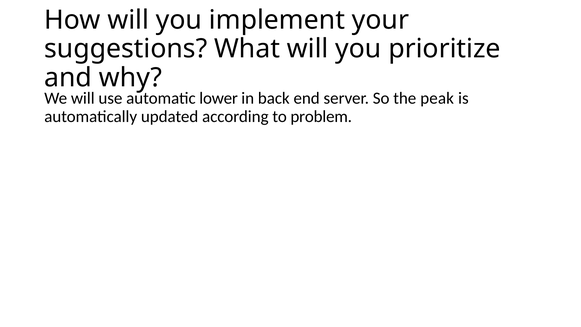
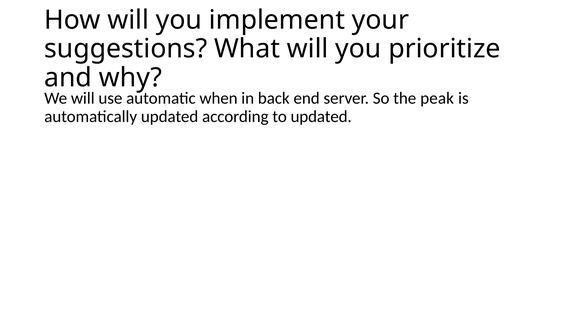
lower: lower -> when
to problem: problem -> updated
